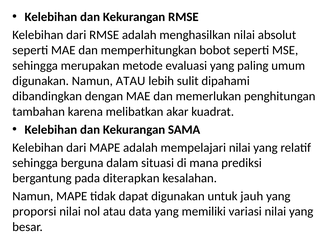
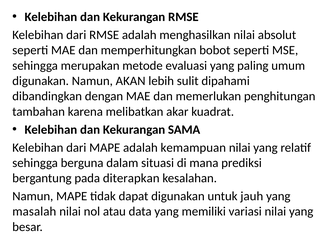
Namun ATAU: ATAU -> AKAN
mempelajari: mempelajari -> kemampuan
proporsi: proporsi -> masalah
